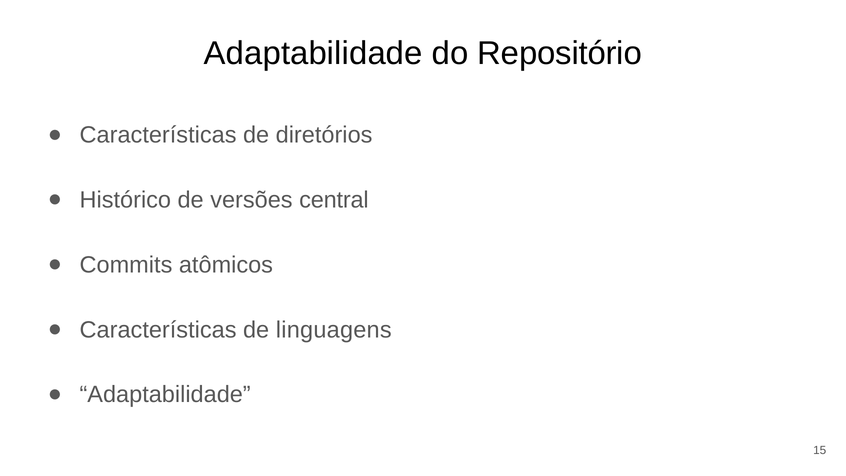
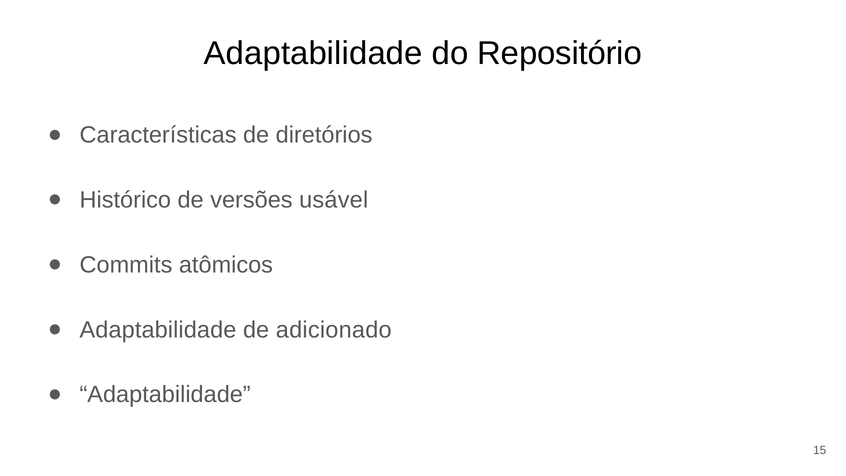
central: central -> usável
Características at (158, 330): Características -> Adaptabilidade
linguagens: linguagens -> adicionado
